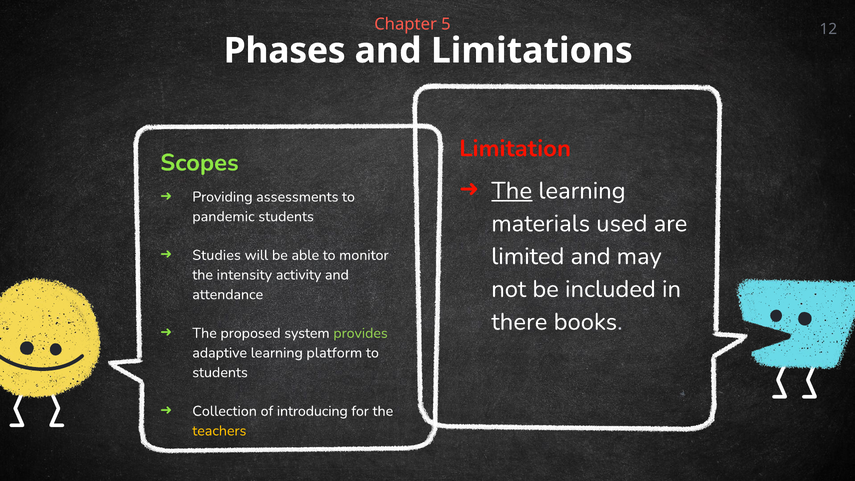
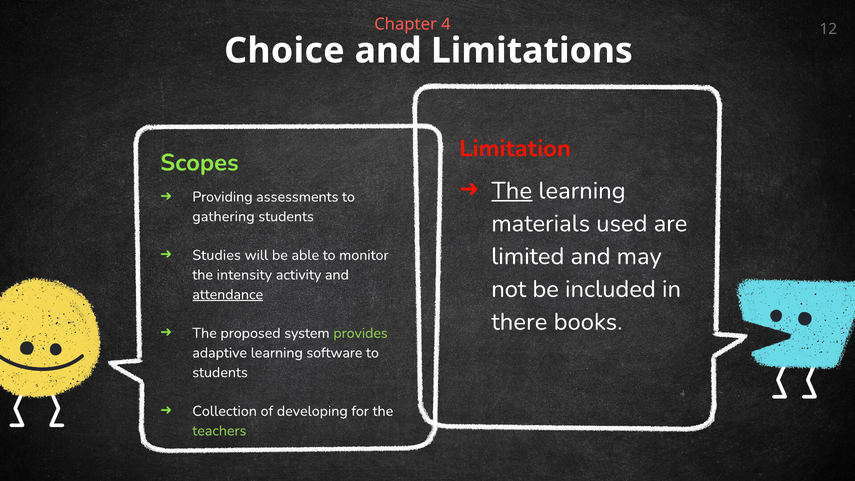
5: 5 -> 4
Phases: Phases -> Choice
pandemic: pandemic -> gathering
attendance underline: none -> present
platform: platform -> software
introducing: introducing -> developing
teachers colour: yellow -> light green
